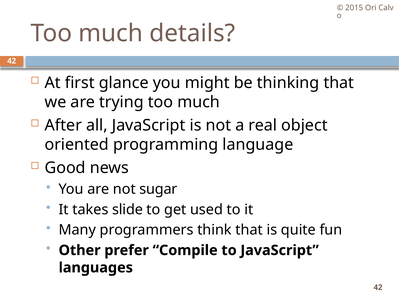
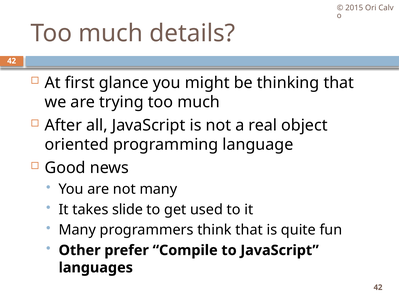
not sugar: sugar -> many
